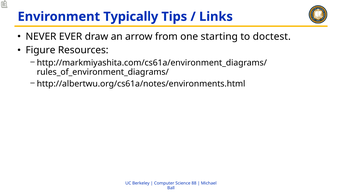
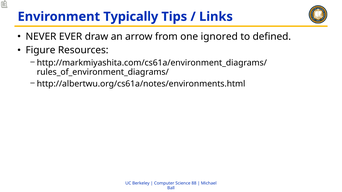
starting: starting -> ignored
doctest: doctest -> defined
